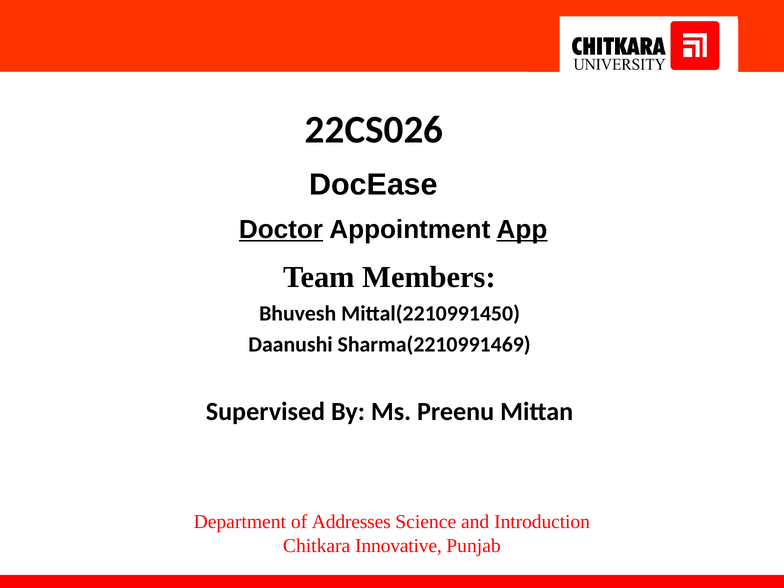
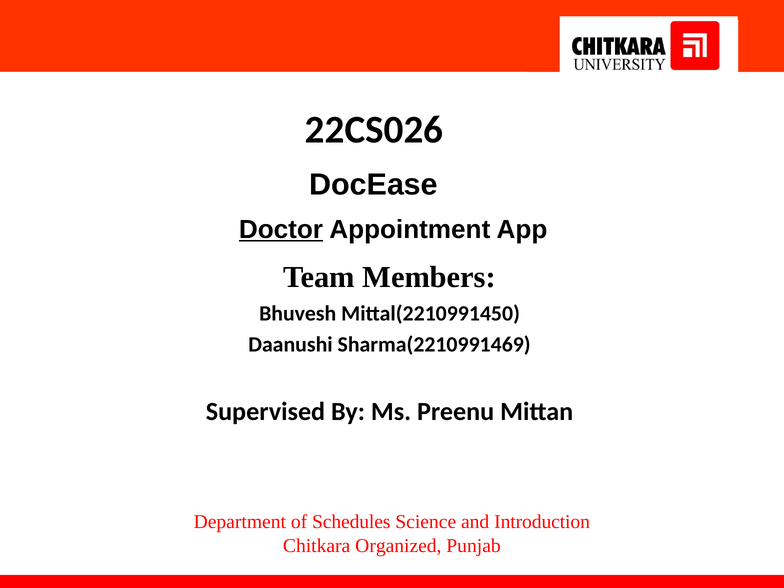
App underline: present -> none
Addresses: Addresses -> Schedules
Innovative: Innovative -> Organized
